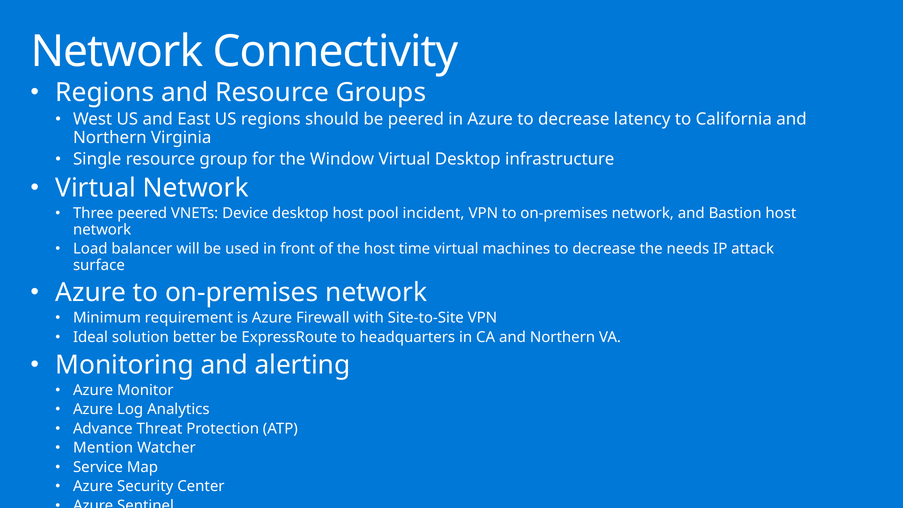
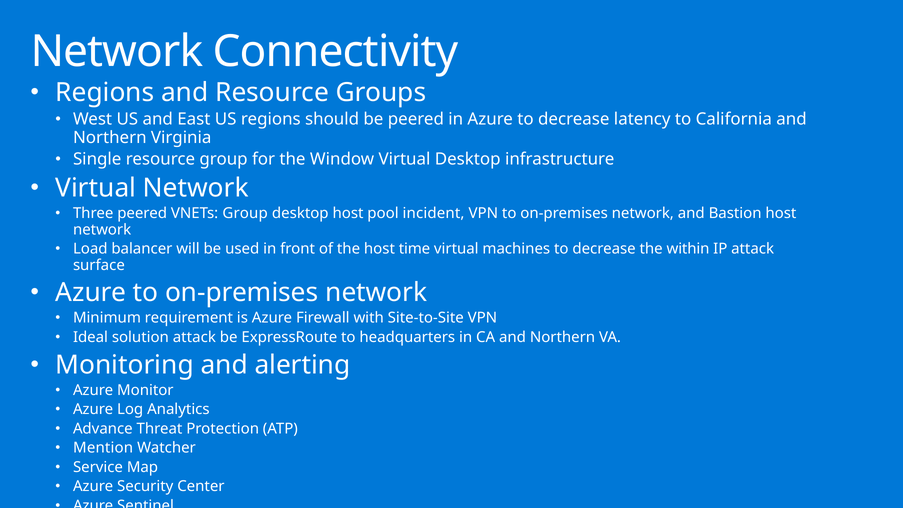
VNETs Device: Device -> Group
needs: needs -> within
solution better: better -> attack
